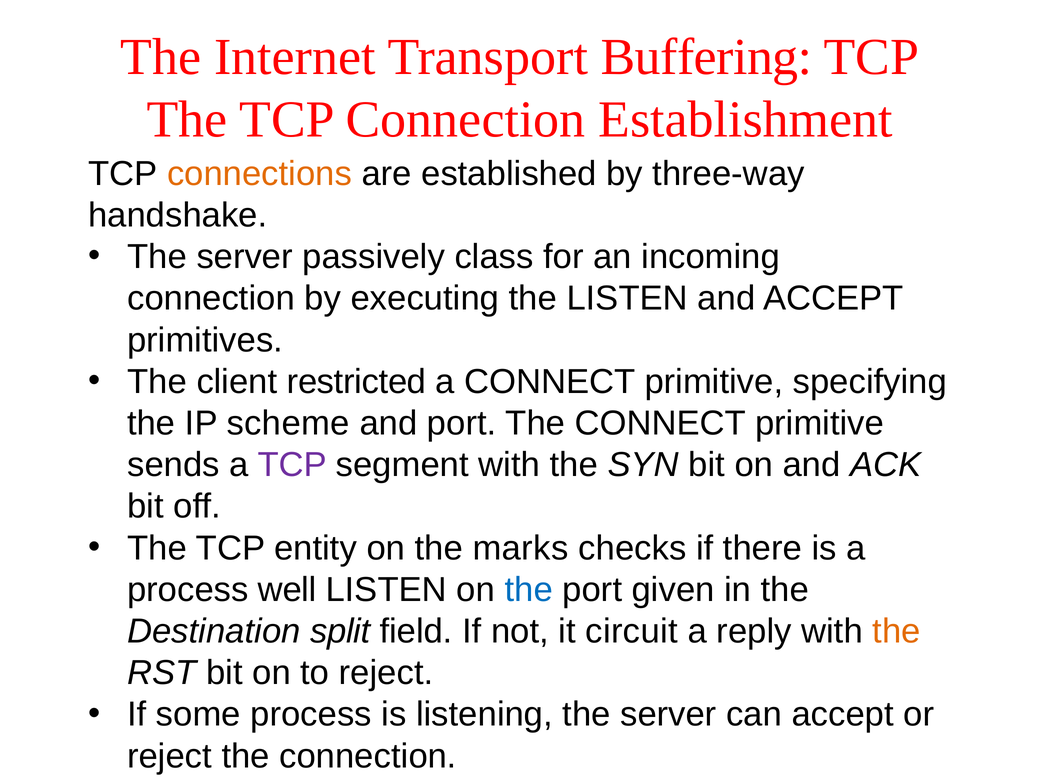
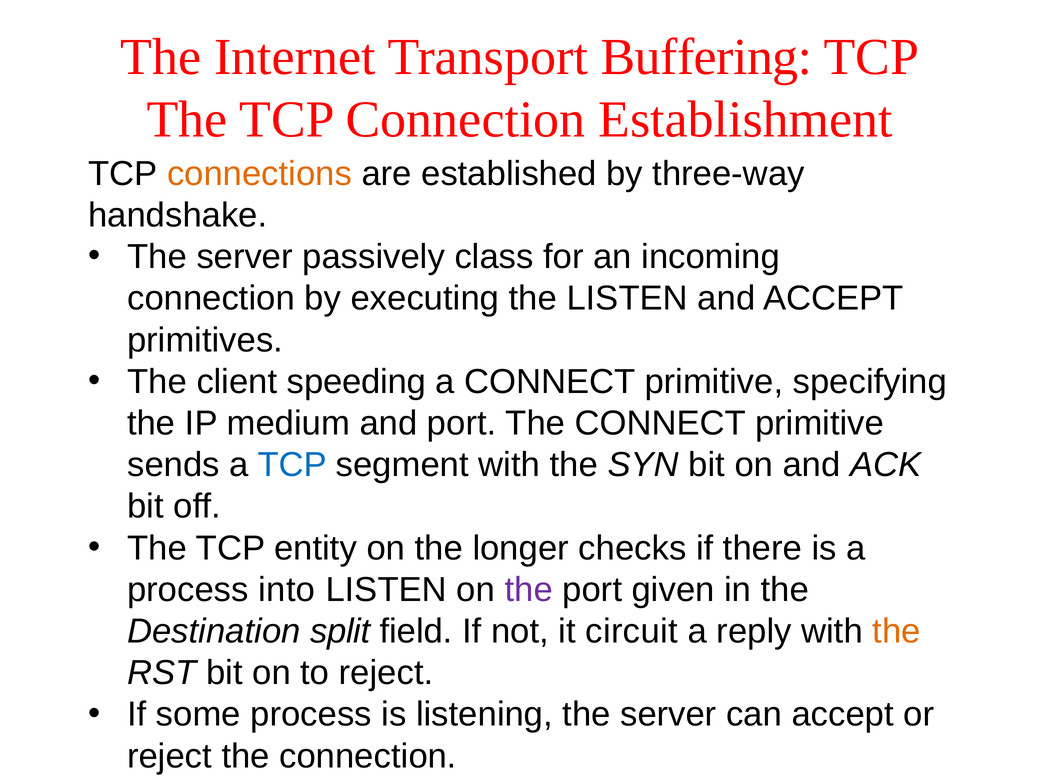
restricted: restricted -> speeding
scheme: scheme -> medium
TCP at (292, 465) colour: purple -> blue
marks: marks -> longer
well: well -> into
the at (529, 590) colour: blue -> purple
